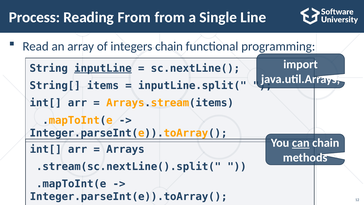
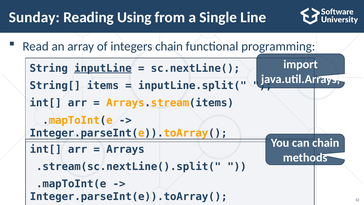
Process: Process -> Sunday
Reading From: From -> Using
can underline: present -> none
